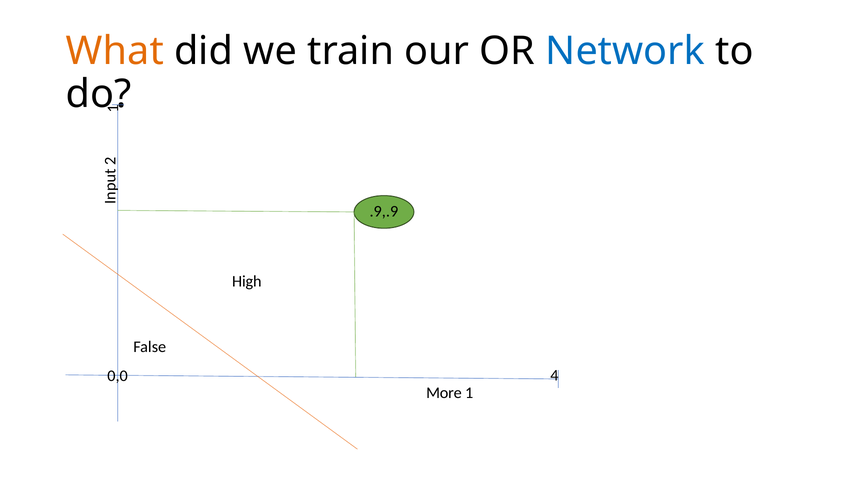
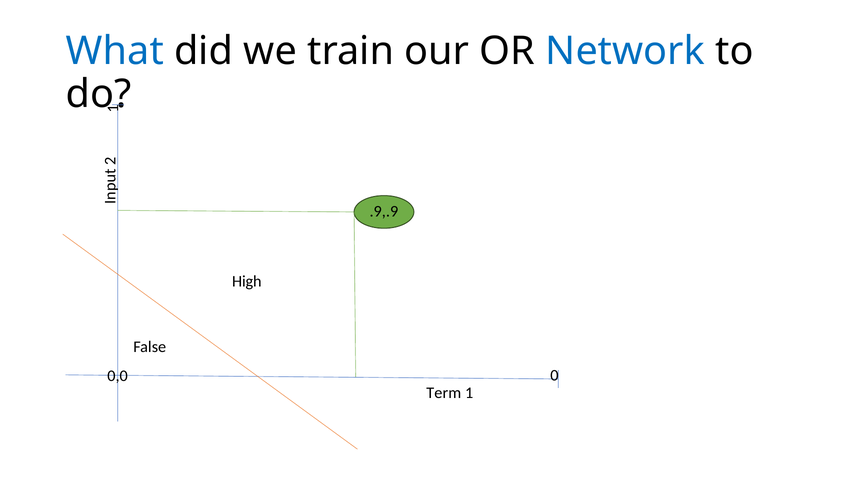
What colour: orange -> blue
4: 4 -> 0
More: More -> Term
